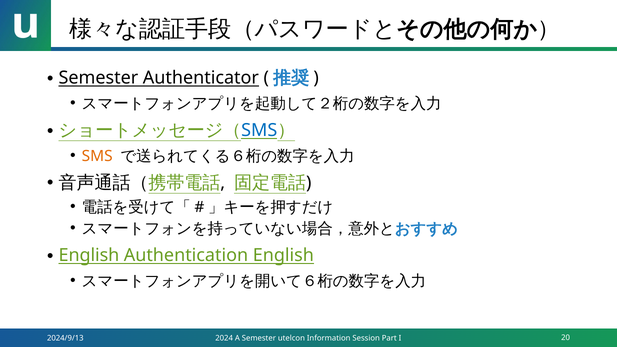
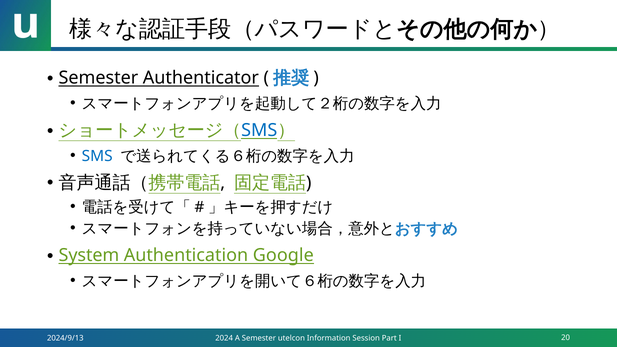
SMS at (97, 156) colour: orange -> blue
English at (89, 255): English -> System
Authentication English: English -> Google
